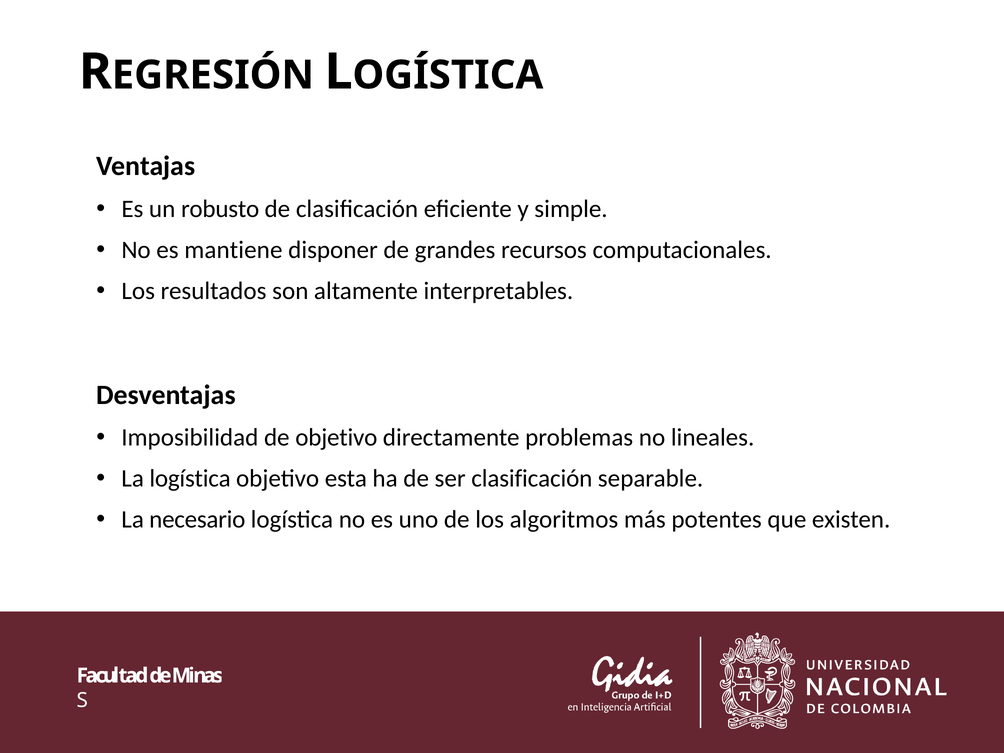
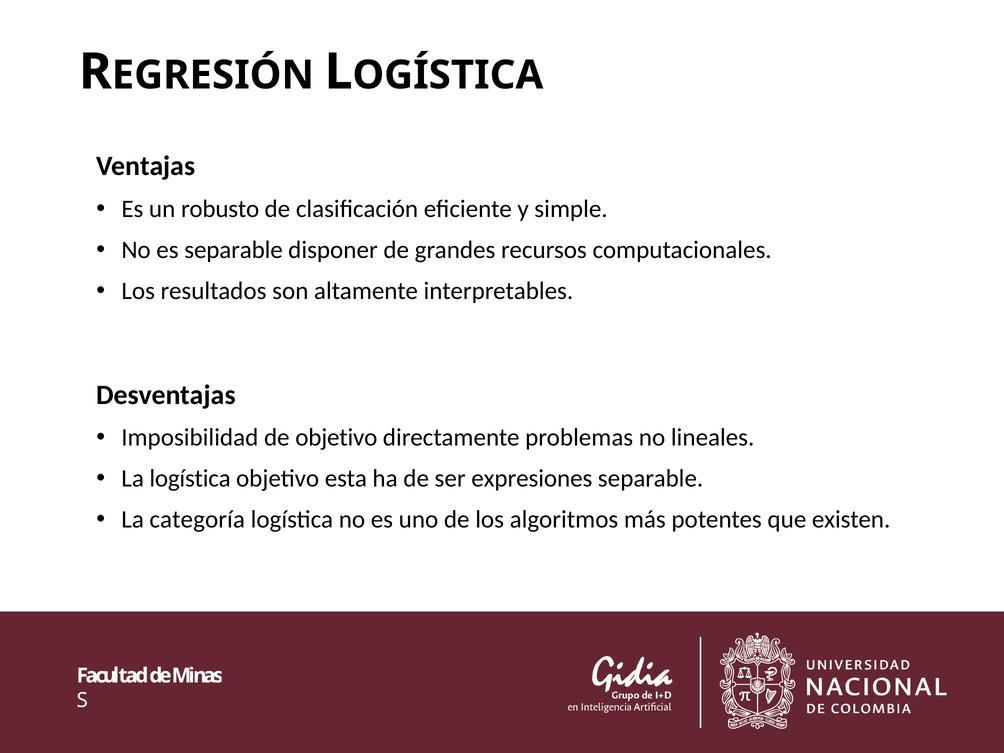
es mantiene: mantiene -> separable
ser clasificación: clasificación -> expresiones
necesario: necesario -> categoría
